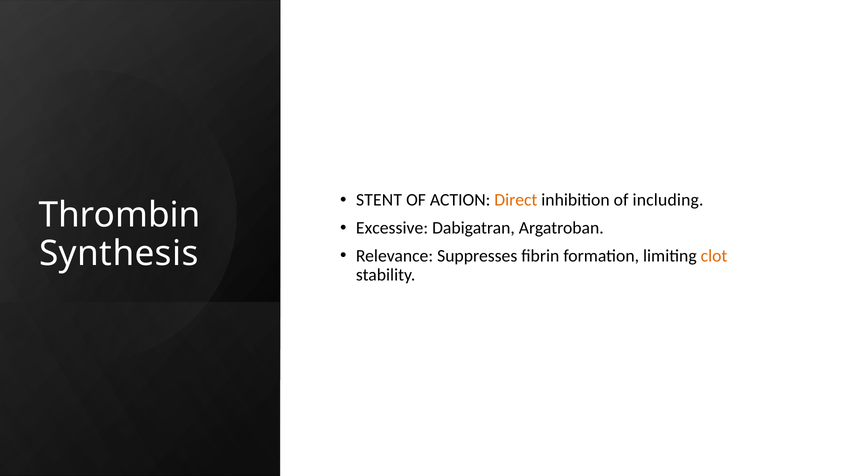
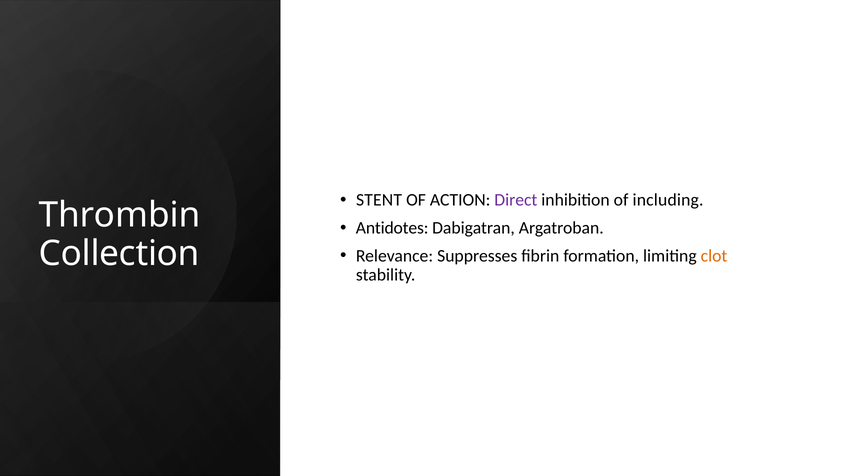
Direct colour: orange -> purple
Excessive: Excessive -> Antidotes
Synthesis: Synthesis -> Collection
